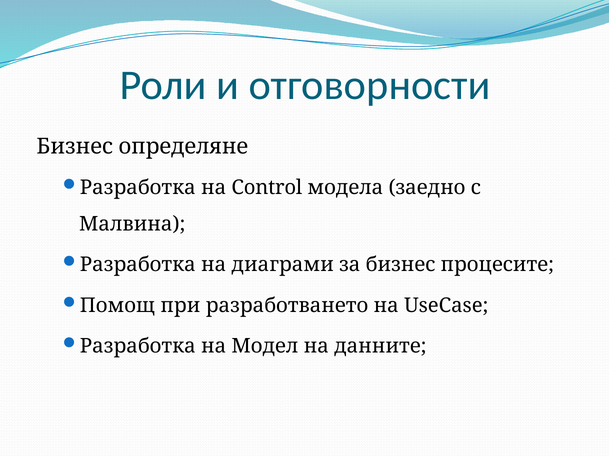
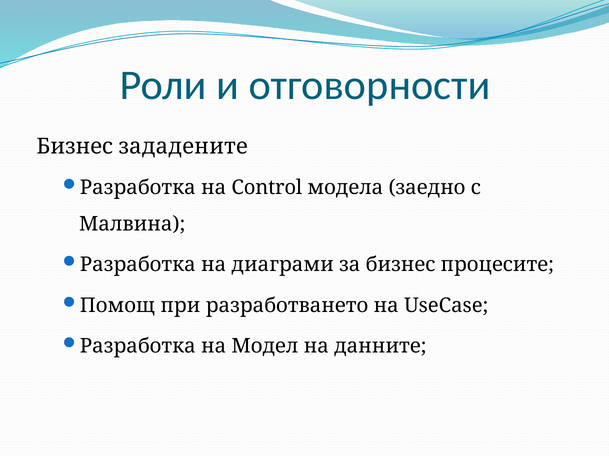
определяне: определяне -> зададените
